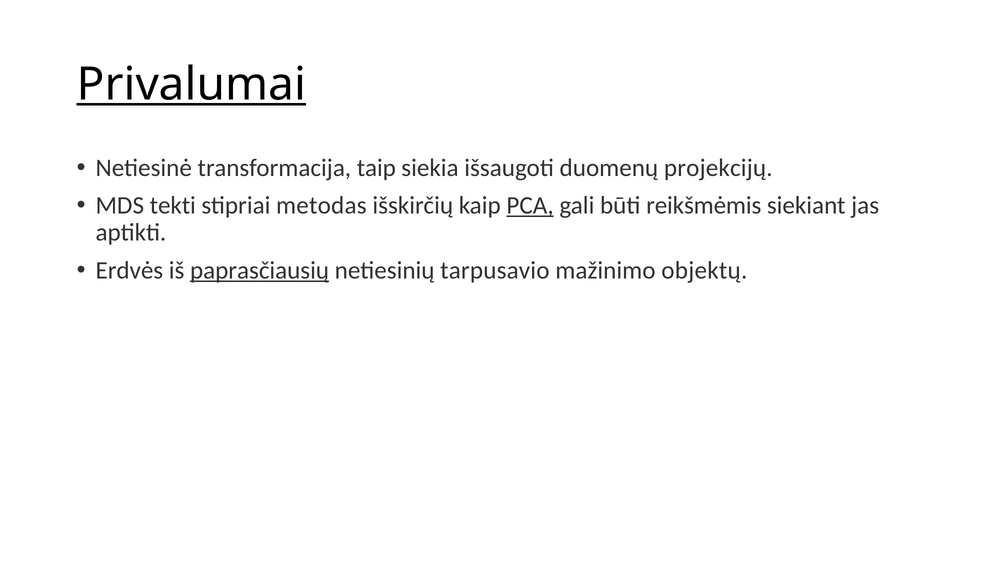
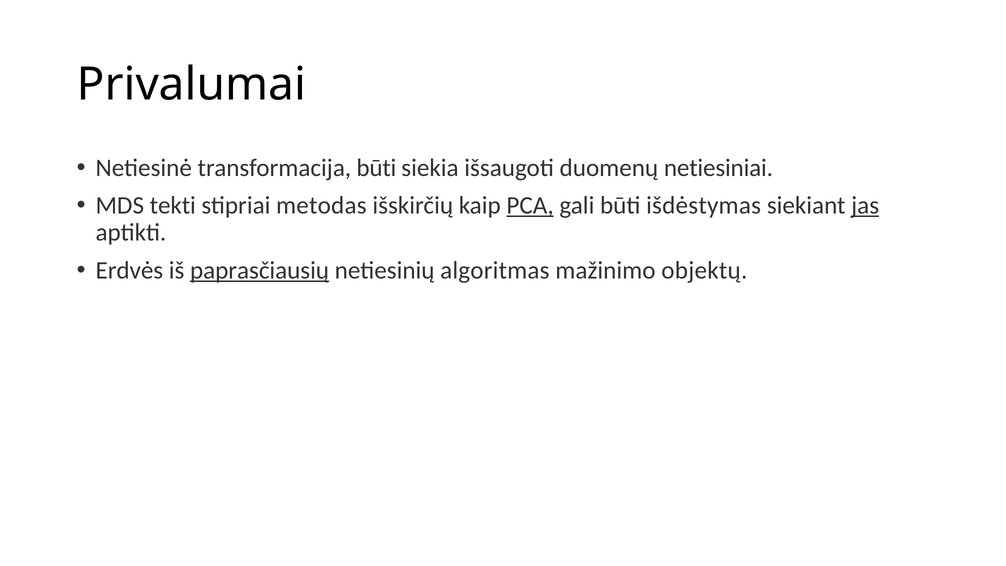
Privalumai underline: present -> none
transformacija taip: taip -> būti
projekcijų: projekcijų -> netiesiniai
reikšmėmis: reikšmėmis -> išdėstymas
jas underline: none -> present
tarpusavio: tarpusavio -> algoritmas
